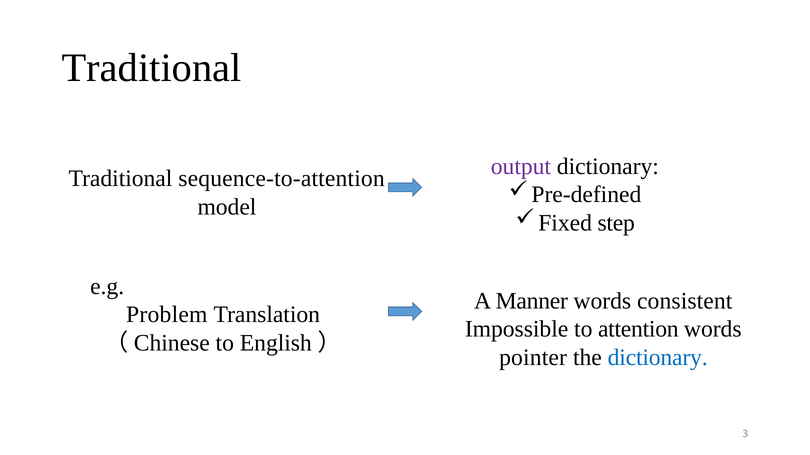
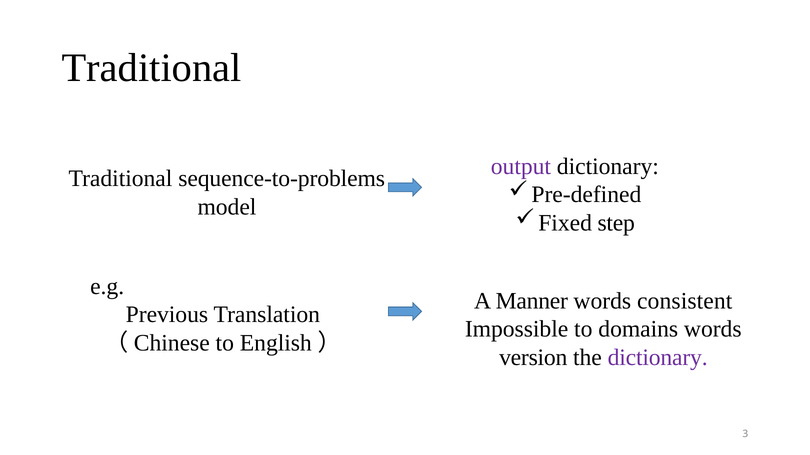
sequence-to-attention: sequence-to-attention -> sequence-to-problems
Problem: Problem -> Previous
attention: attention -> domains
pointer: pointer -> version
dictionary at (658, 358) colour: blue -> purple
